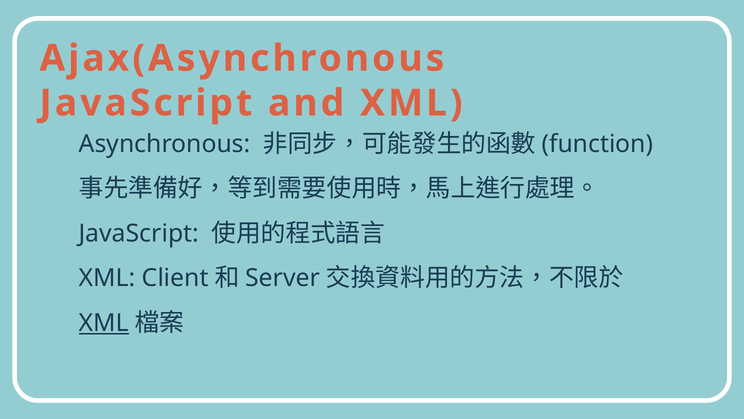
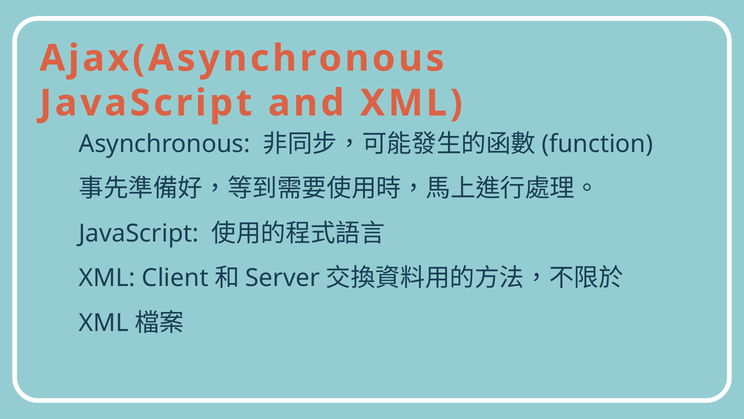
XML at (104, 322) underline: present -> none
